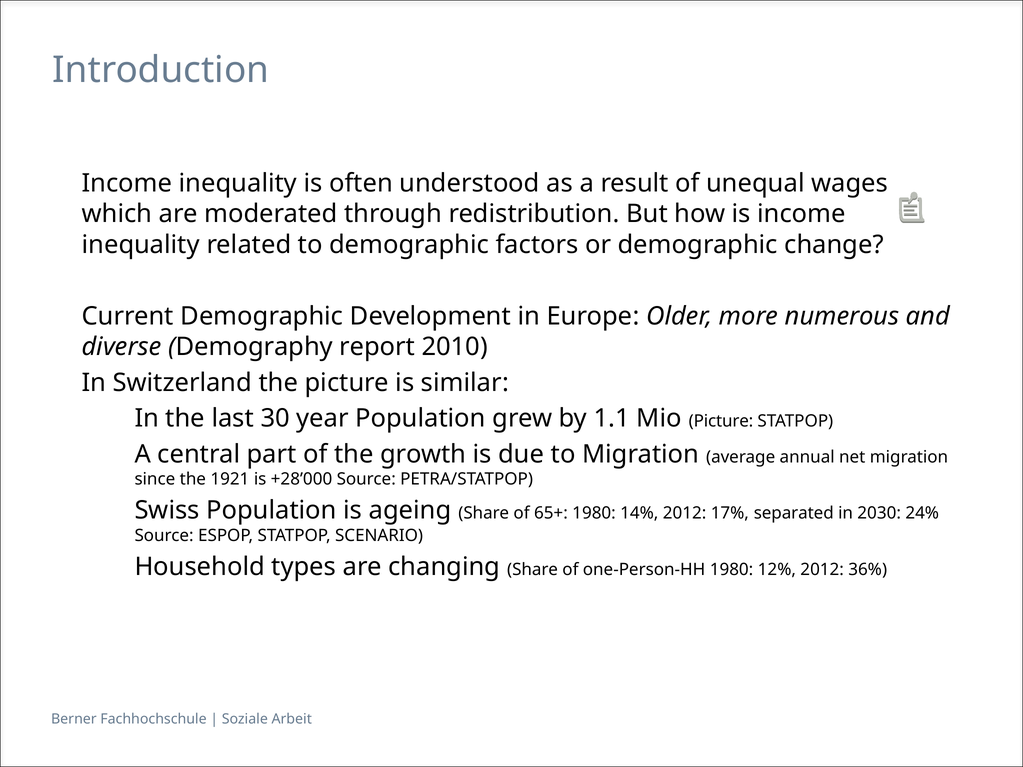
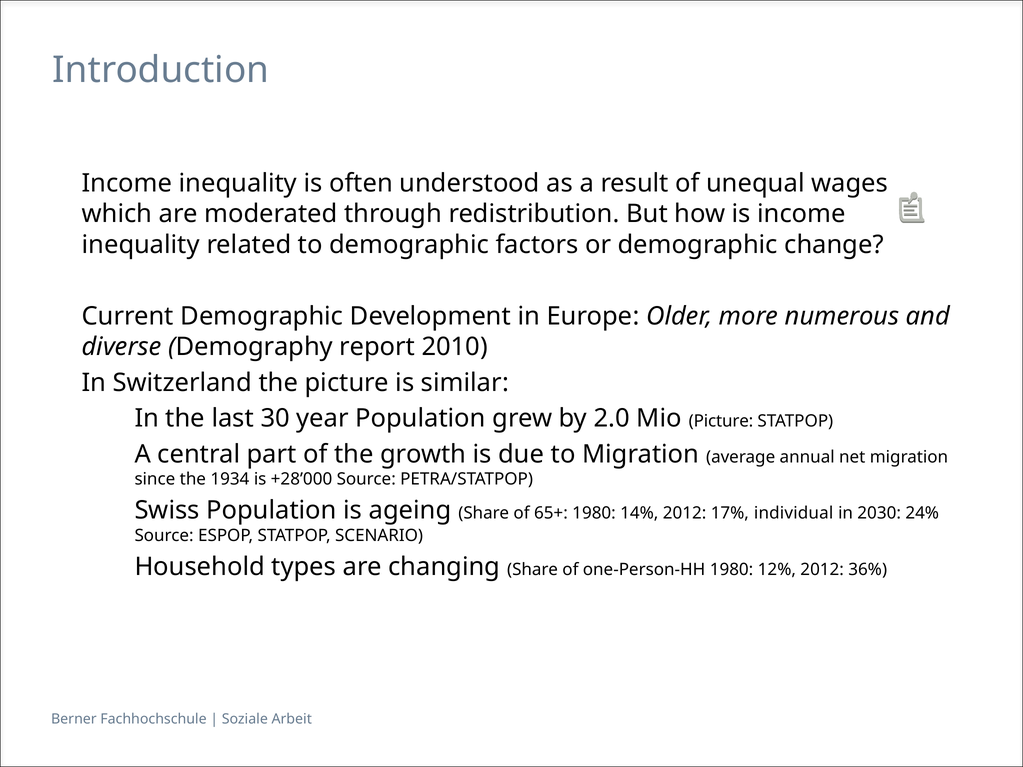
1.1: 1.1 -> 2.0
1921: 1921 -> 1934
separated: separated -> individual
